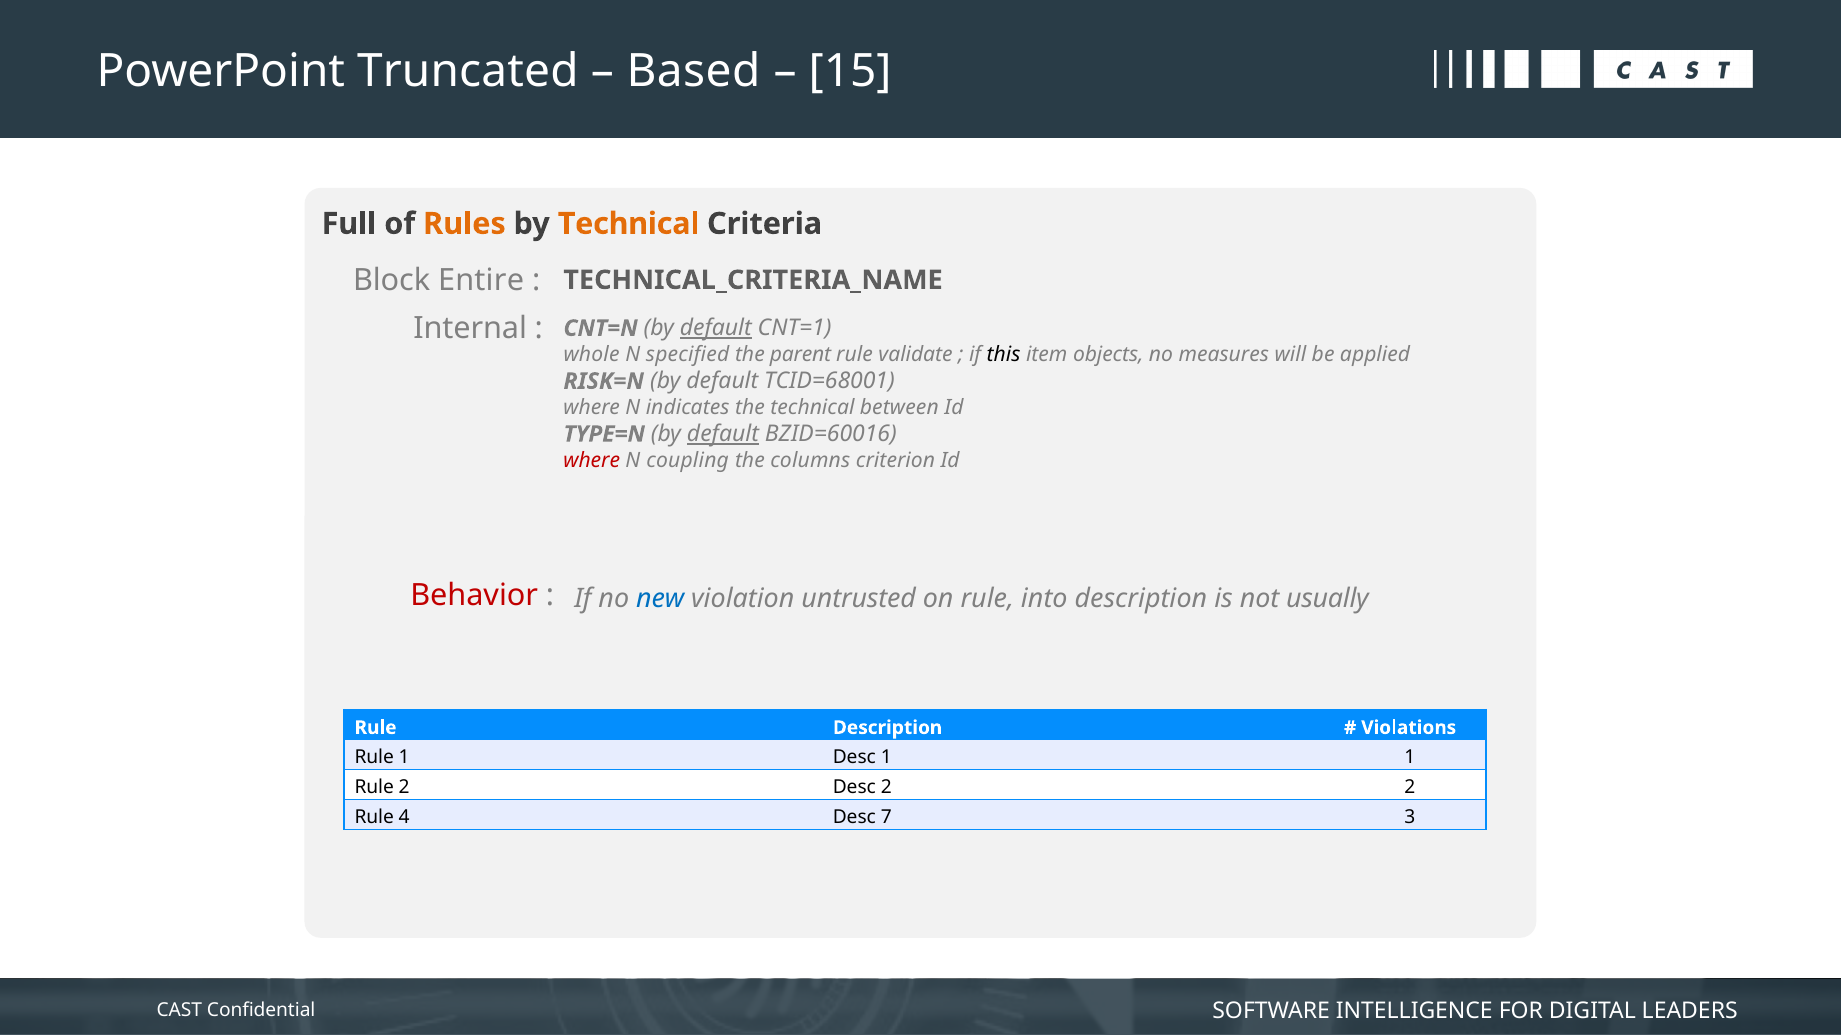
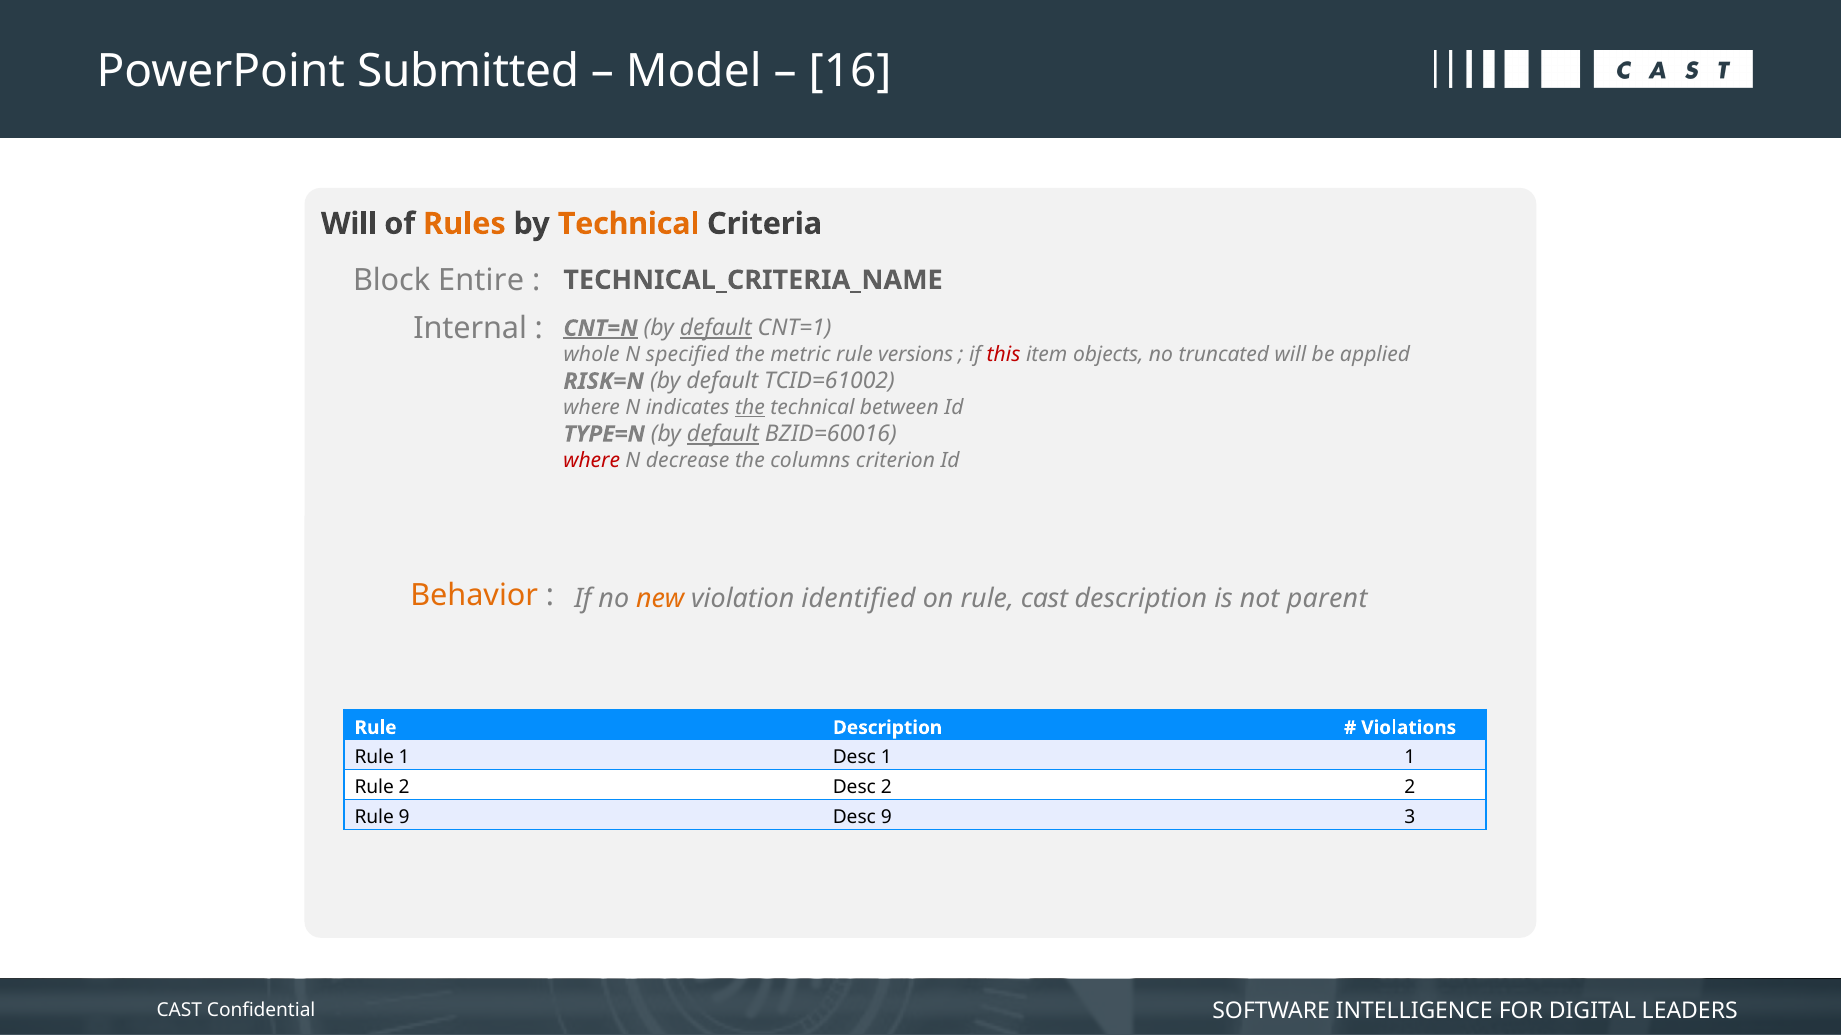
Truncated: Truncated -> Submitted
Based: Based -> Model
15: 15 -> 16
Full at (349, 224): Full -> Will
CNT=N underline: none -> present
parent: parent -> metric
validate: validate -> versions
this colour: black -> red
measures: measures -> truncated
TCID=68001: TCID=68001 -> TCID=61002
the at (750, 408) underline: none -> present
coupling: coupling -> decrease
Behavior colour: red -> orange
new colour: blue -> orange
untrusted: untrusted -> identified
rule into: into -> cast
usually: usually -> parent
Rule 4: 4 -> 9
Desc 7: 7 -> 9
